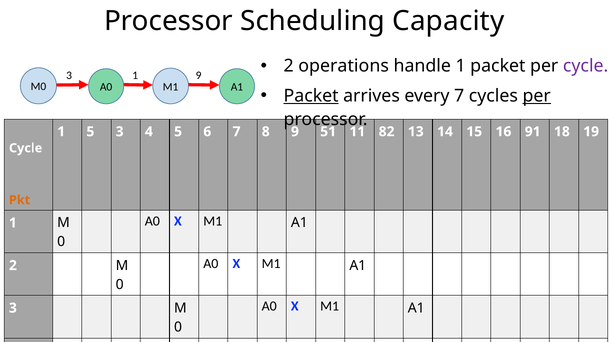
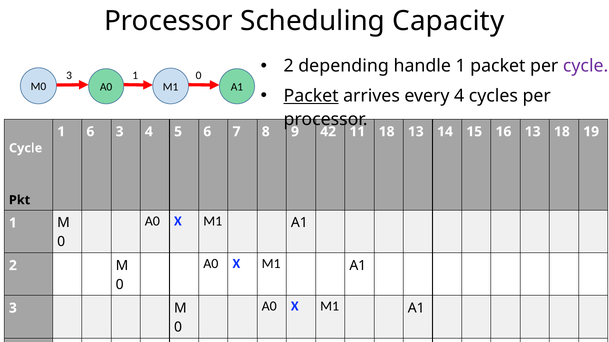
operations: operations -> depending
1 9: 9 -> 0
every 7: 7 -> 4
per at (537, 96) underline: present -> none
1 5: 5 -> 6
51: 51 -> 42
11 82: 82 -> 18
16 91: 91 -> 13
Pkt colour: orange -> black
